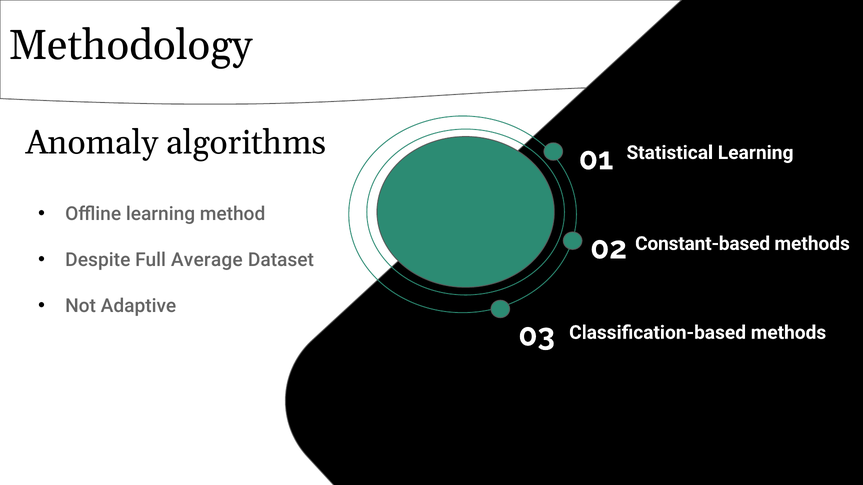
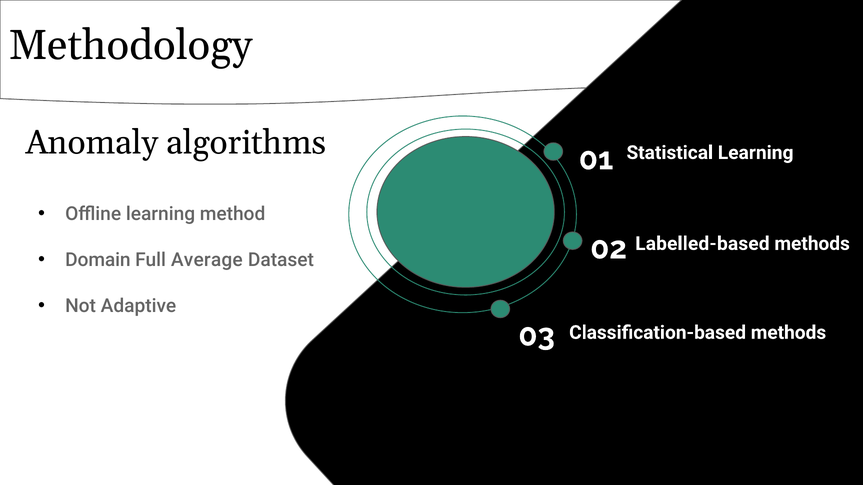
Constant-based: Constant-based -> Labelled-based
Despite: Despite -> Domain
